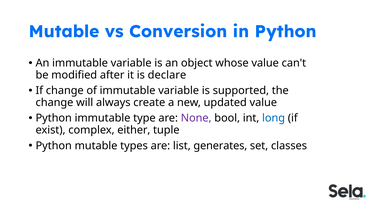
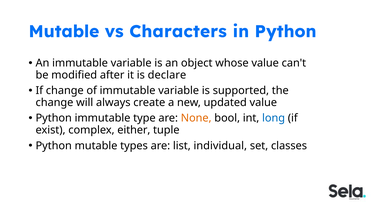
Conversion: Conversion -> Characters
None colour: purple -> orange
generates: generates -> individual
